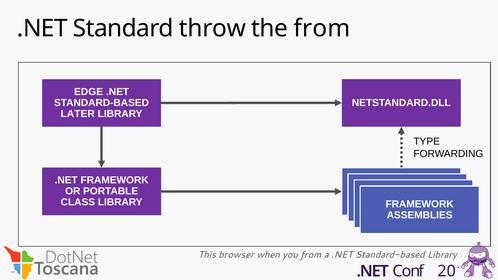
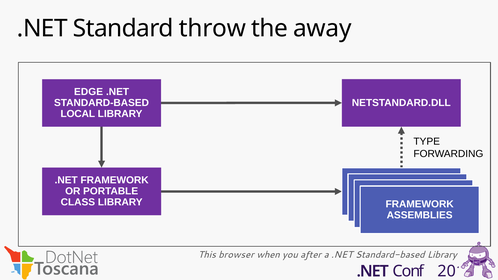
the from: from -> away
LATER: LATER -> LOCAL
you from: from -> after
